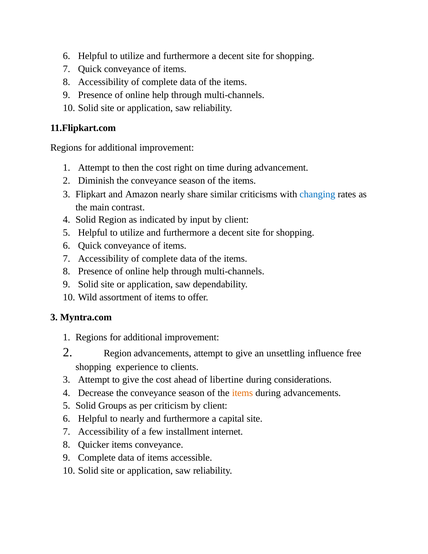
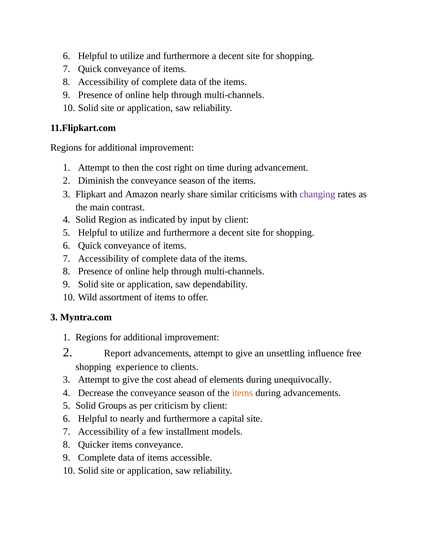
changing colour: blue -> purple
Region at (118, 353): Region -> Report
libertine: libertine -> elements
considerations: considerations -> unequivocally
internet: internet -> models
